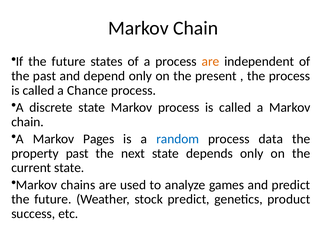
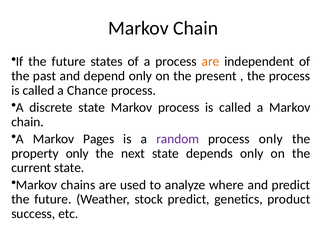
random colour: blue -> purple
process data: data -> only
property past: past -> only
games: games -> where
